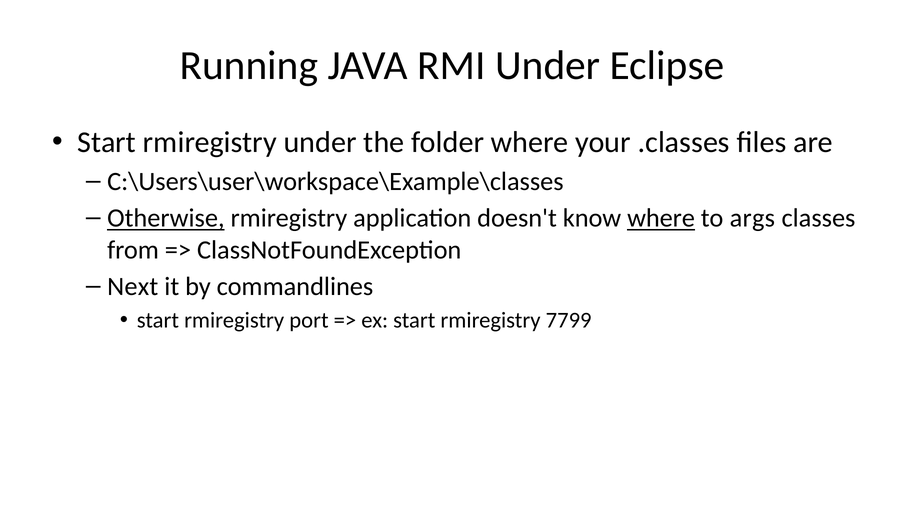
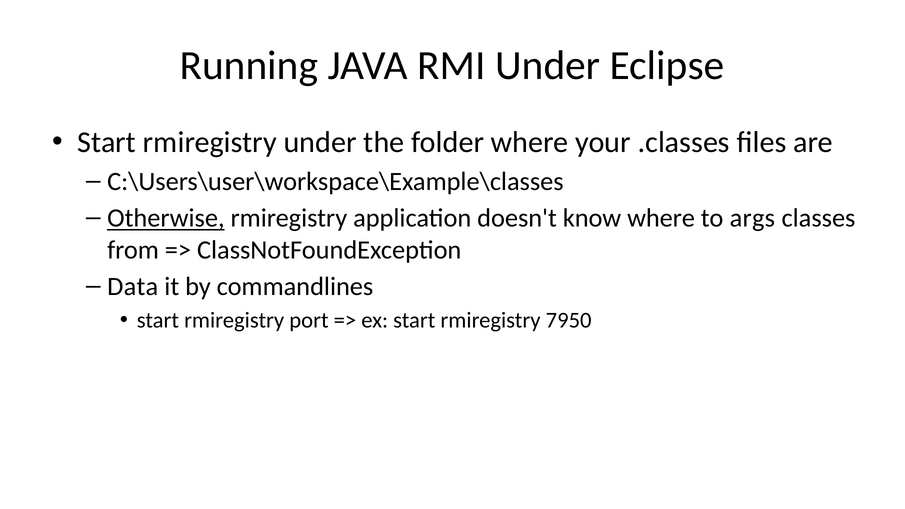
where at (661, 218) underline: present -> none
Next: Next -> Data
7799: 7799 -> 7950
